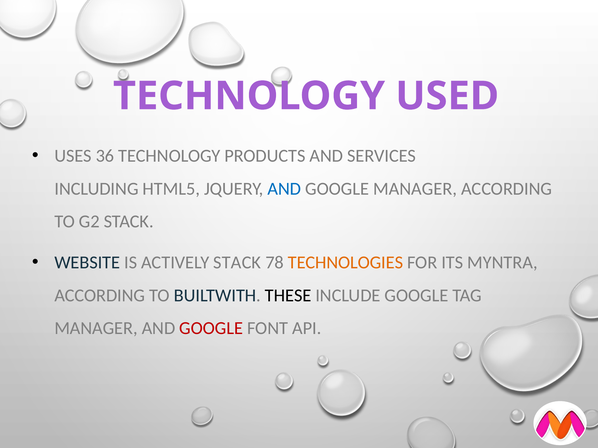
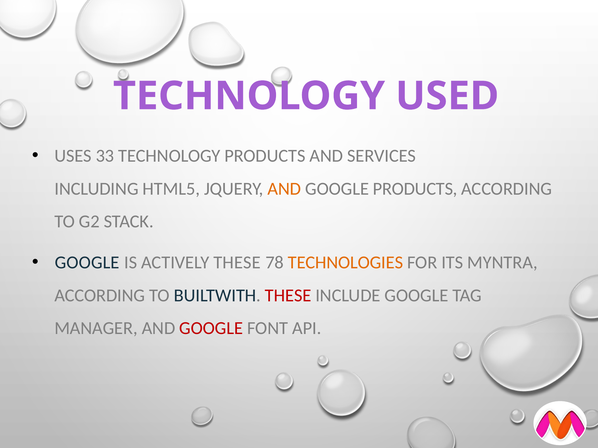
36: 36 -> 33
AND at (284, 189) colour: blue -> orange
GOOGLE MANAGER: MANAGER -> PRODUCTS
WEBSITE at (87, 263): WEBSITE -> GOOGLE
ACTIVELY STACK: STACK -> THESE
THESE at (288, 296) colour: black -> red
